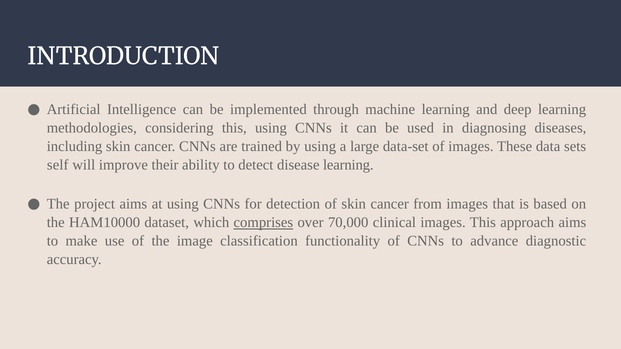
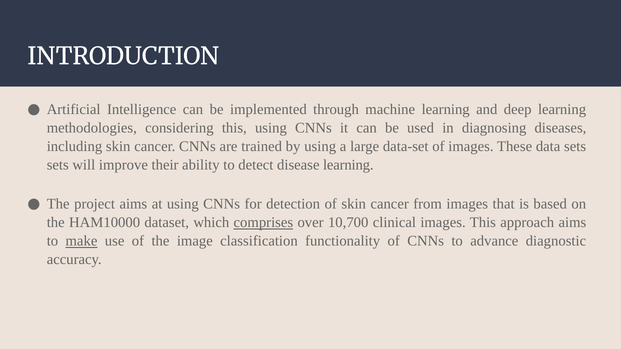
self at (58, 165): self -> sets
70,000: 70,000 -> 10,700
make underline: none -> present
